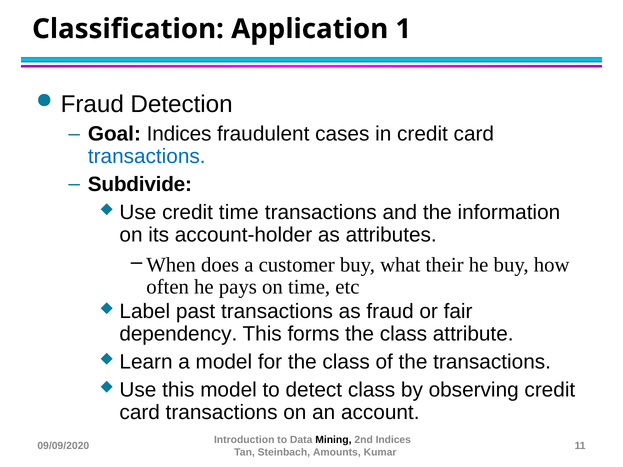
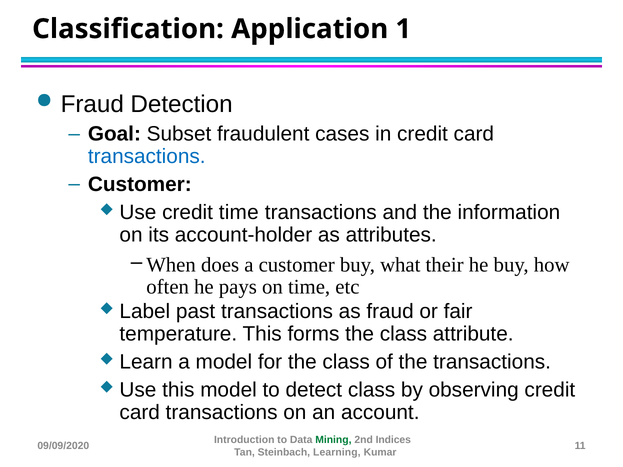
Goal Indices: Indices -> Subset
Subdivide at (140, 184): Subdivide -> Customer
dependency: dependency -> temperature
Mining colour: black -> green
Amounts: Amounts -> Learning
